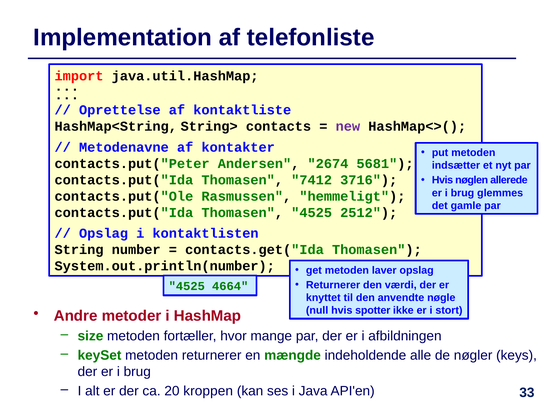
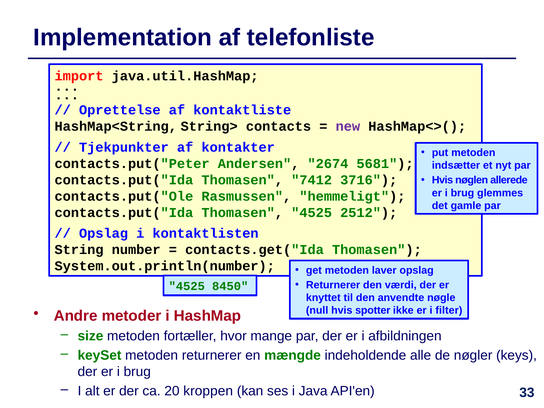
Metodenavne: Metodenavne -> Tjekpunkter
4664: 4664 -> 8450
stort: stort -> filter
